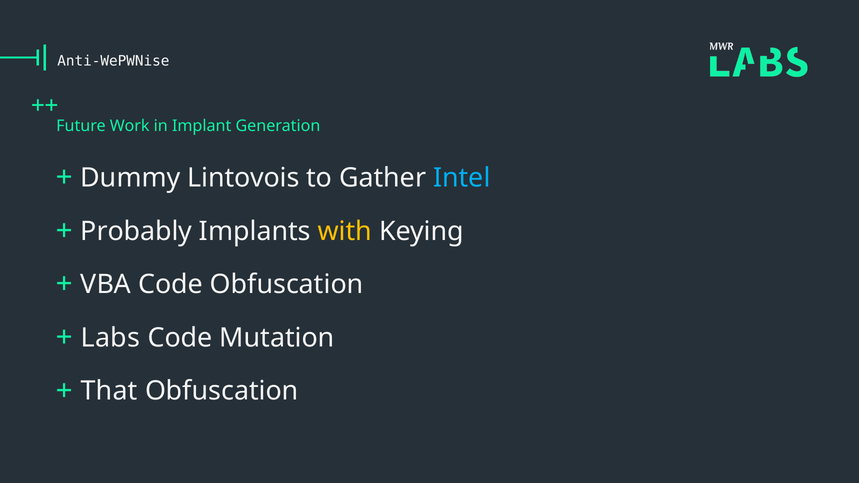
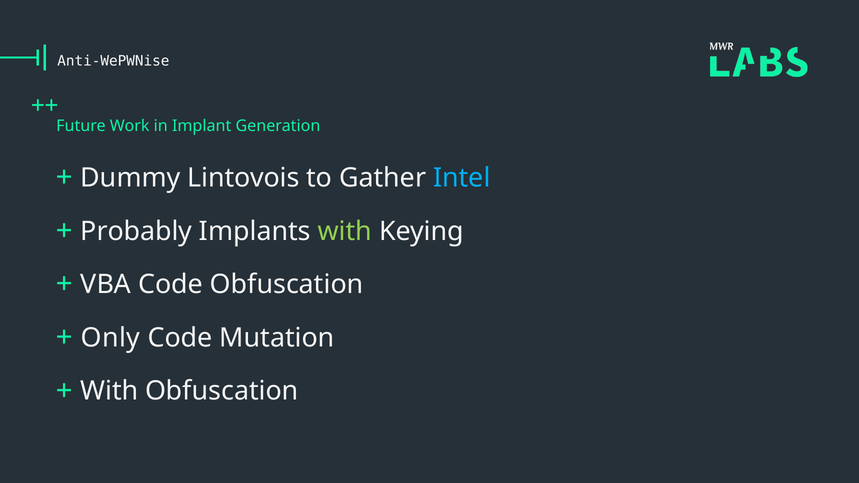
with at (345, 231) colour: yellow -> light green
Labs: Labs -> Only
That at (109, 391): That -> With
